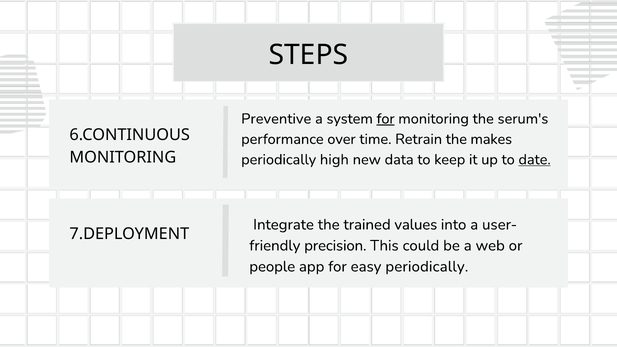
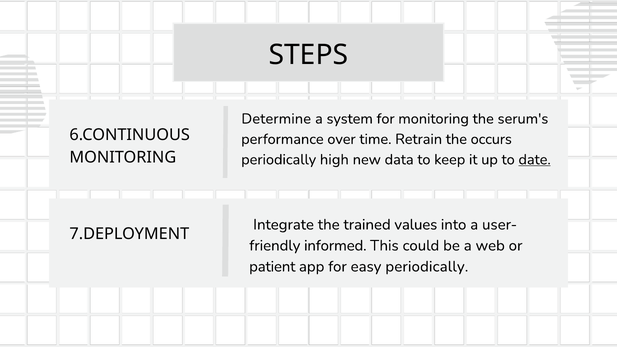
Preventive: Preventive -> Determine
for at (386, 119) underline: present -> none
makes: makes -> occurs
precision: precision -> informed
people: people -> patient
